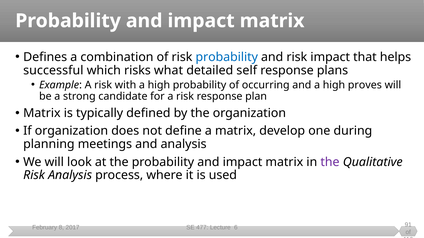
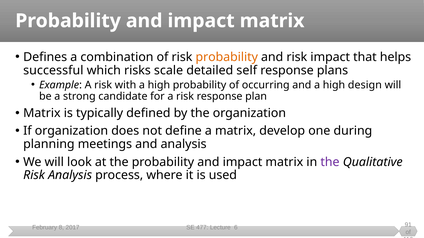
probability at (227, 57) colour: blue -> orange
what: what -> scale
proves: proves -> design
